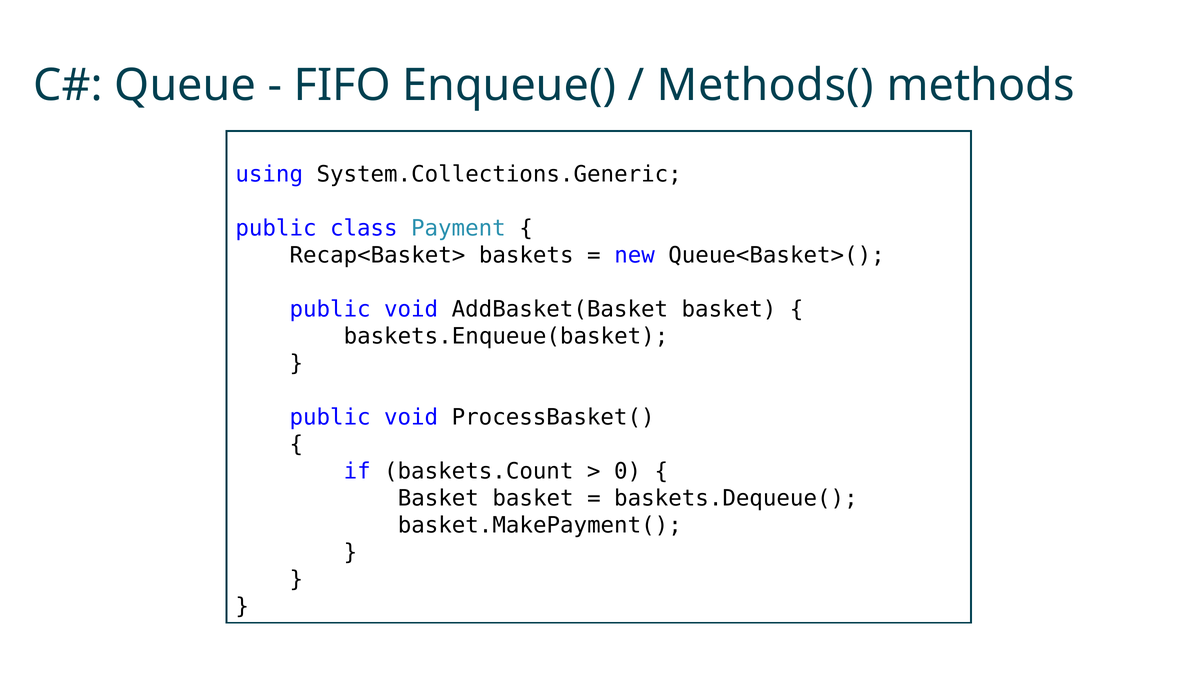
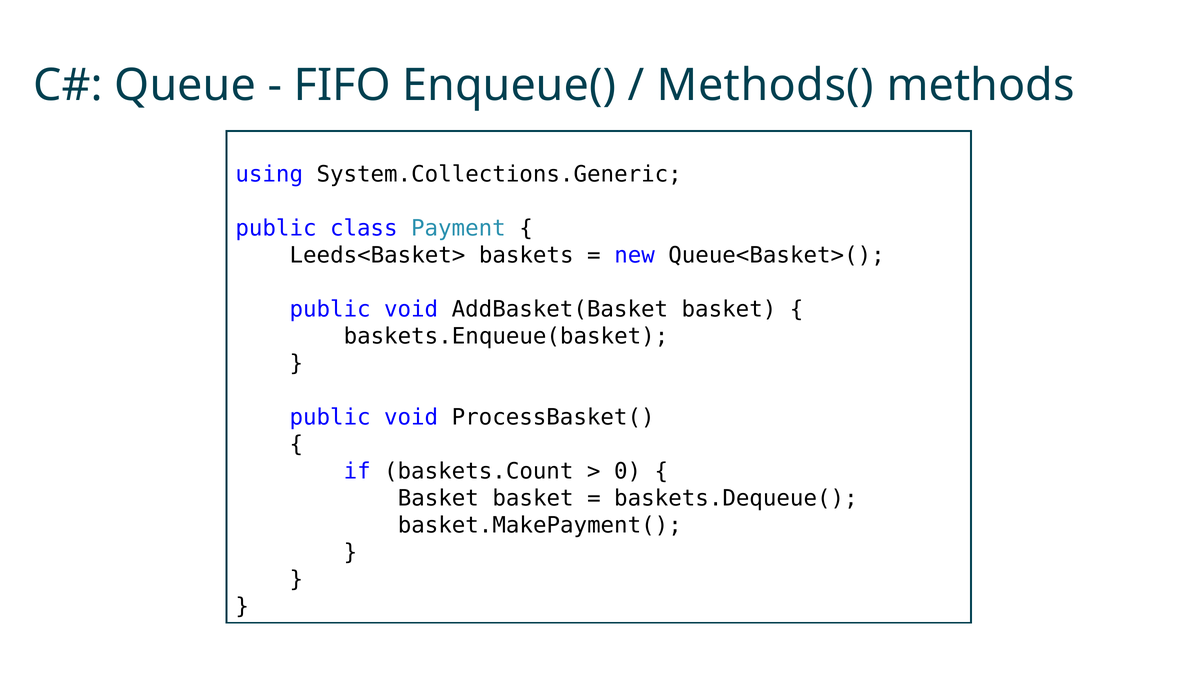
Recap<Basket>: Recap<Basket> -> Leeds<Basket>
